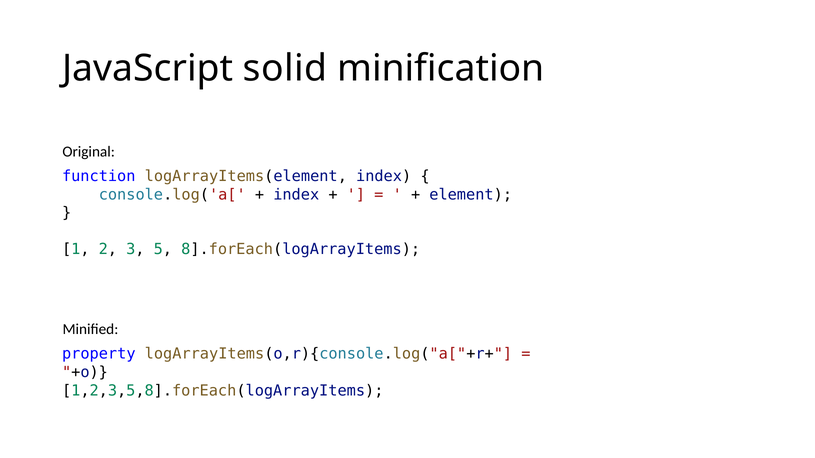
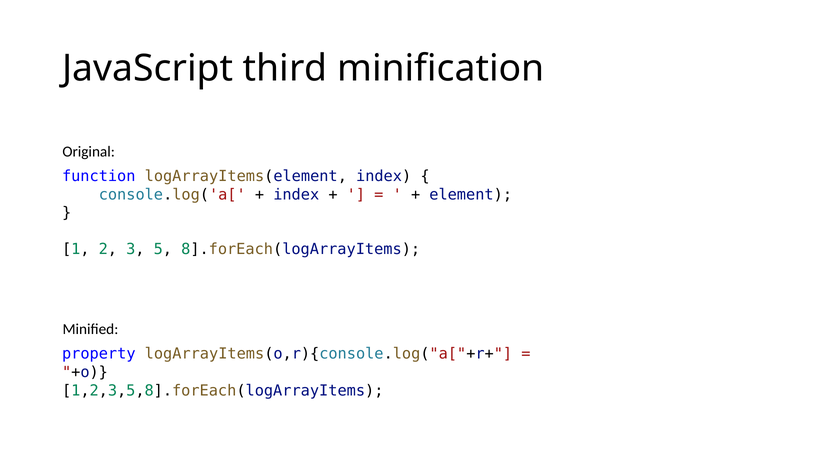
solid: solid -> third
